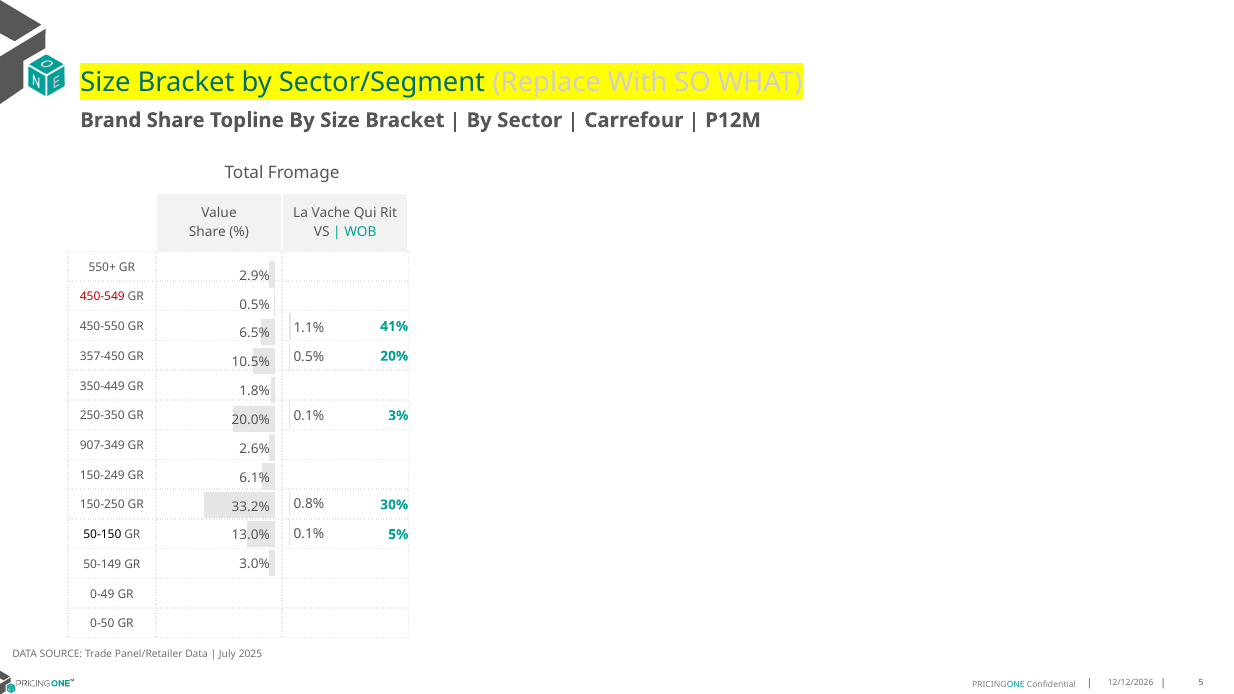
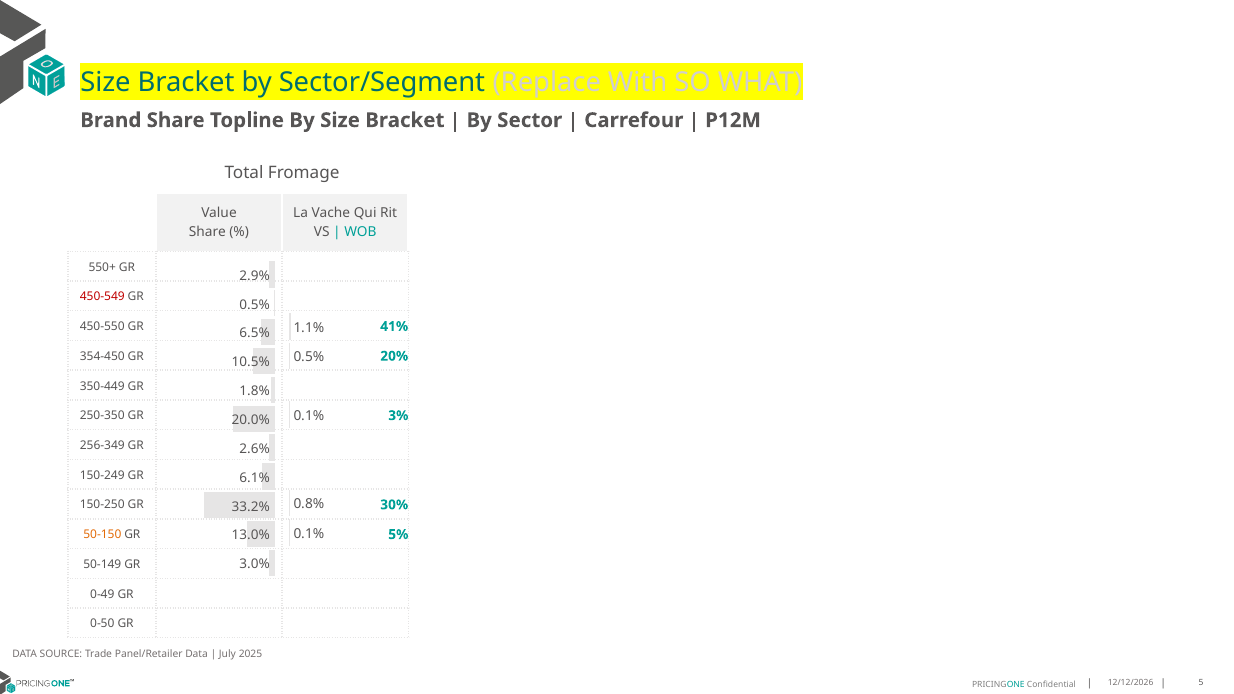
357-450: 357-450 -> 354-450
907-349: 907-349 -> 256-349
50-150 colour: black -> orange
